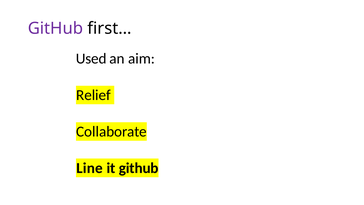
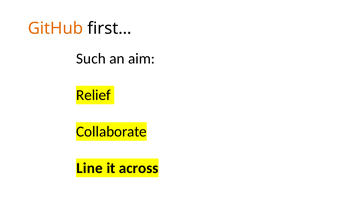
GitHub at (55, 28) colour: purple -> orange
Used: Used -> Such
it github: github -> across
